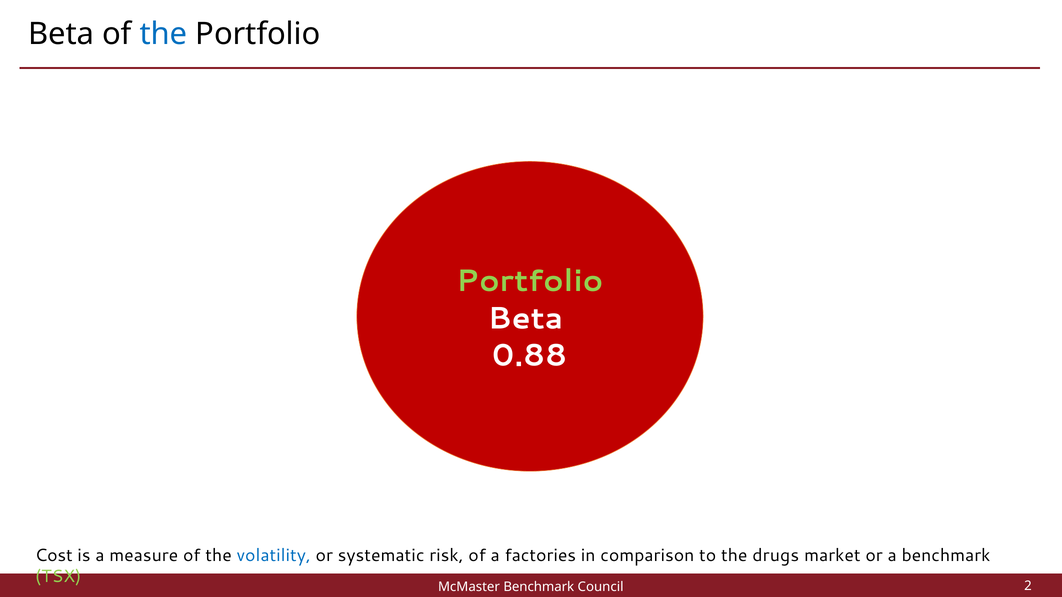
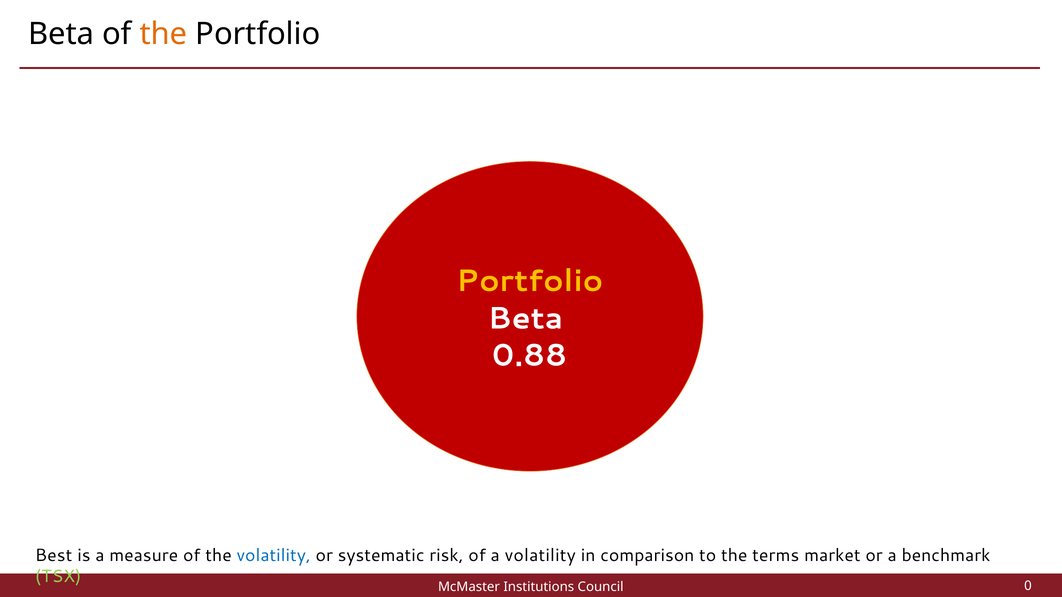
the at (163, 34) colour: blue -> orange
Portfolio at (530, 281) colour: light green -> yellow
Cost: Cost -> Best
a factories: factories -> volatility
drugs: drugs -> terms
McMaster Benchmark: Benchmark -> Institutions
2: 2 -> 0
